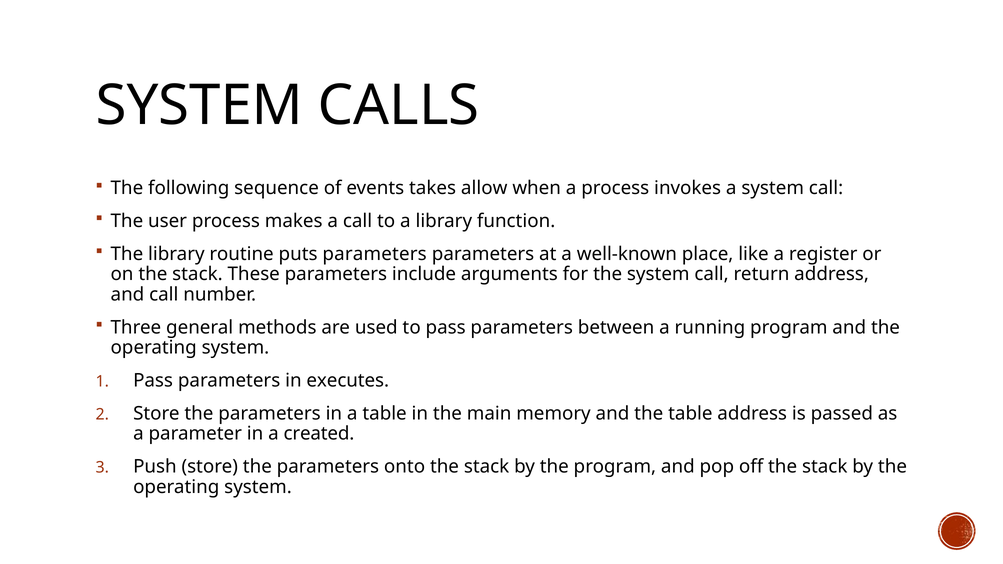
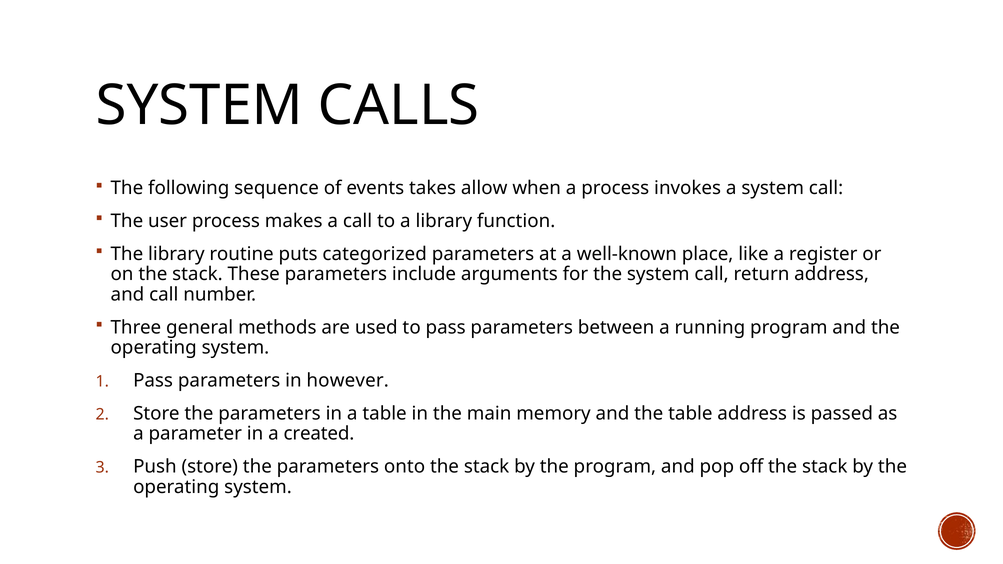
puts parameters: parameters -> categorized
executes: executes -> however
